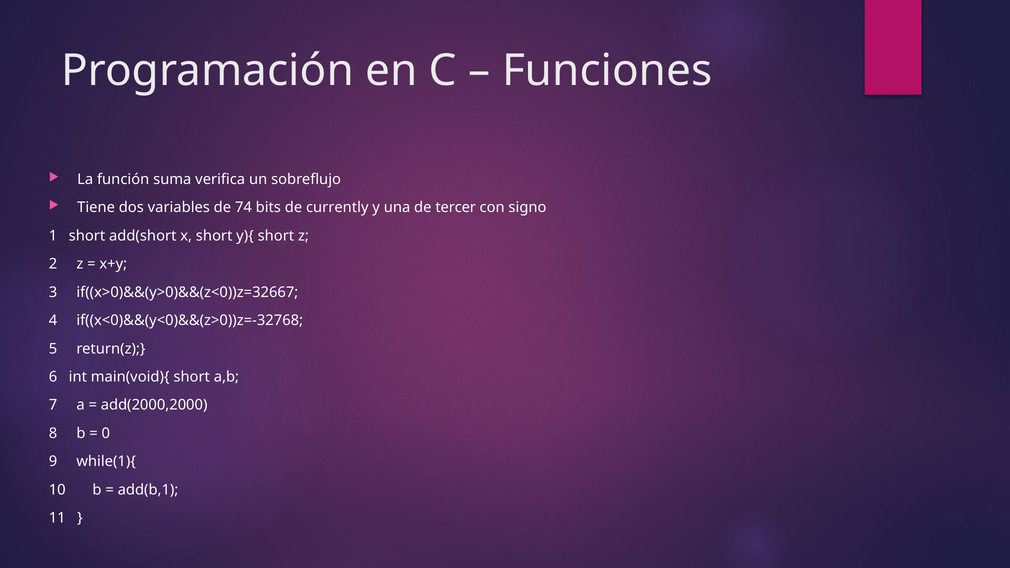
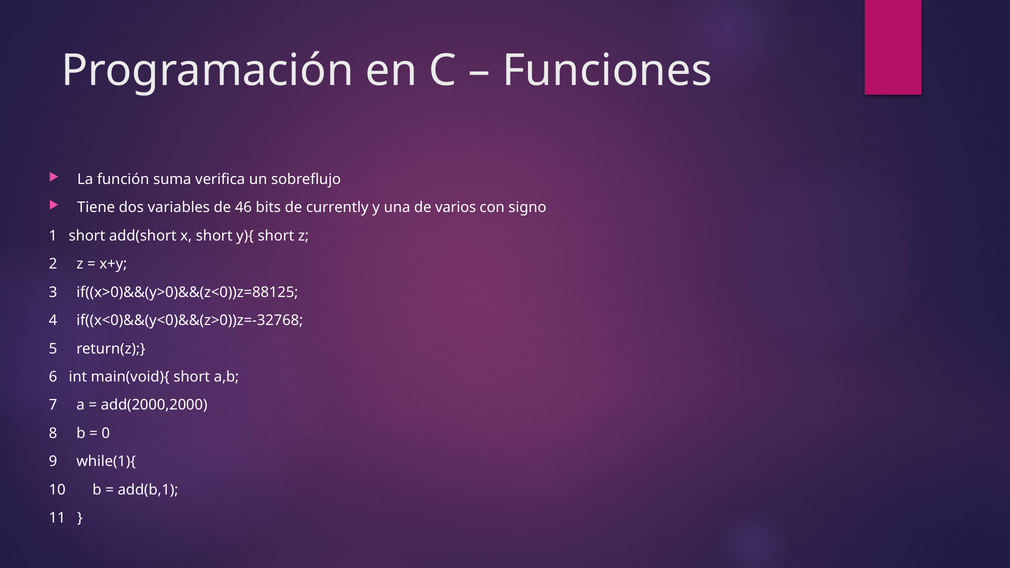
74: 74 -> 46
tercer: tercer -> varios
if((x>0)&&(y>0)&&(z<0))z=32667: if((x>0)&&(y>0)&&(z<0))z=32667 -> if((x>0)&&(y>0)&&(z<0))z=88125
